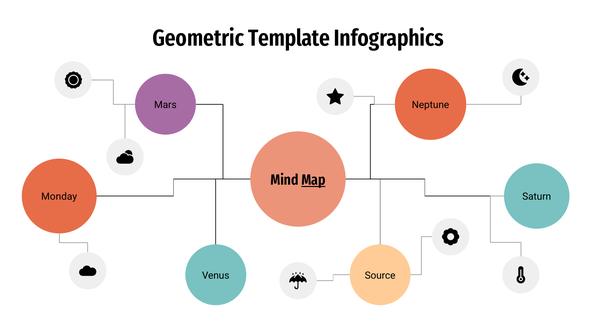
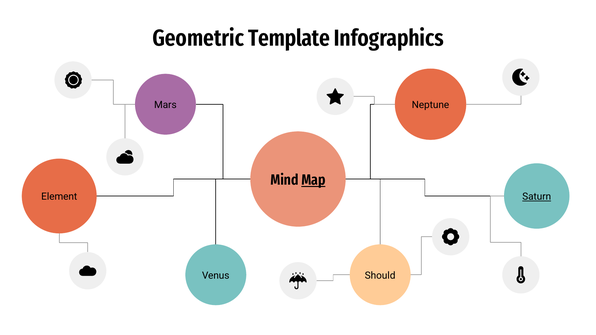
Saturn underline: none -> present
Monday: Monday -> Element
Source: Source -> Should
